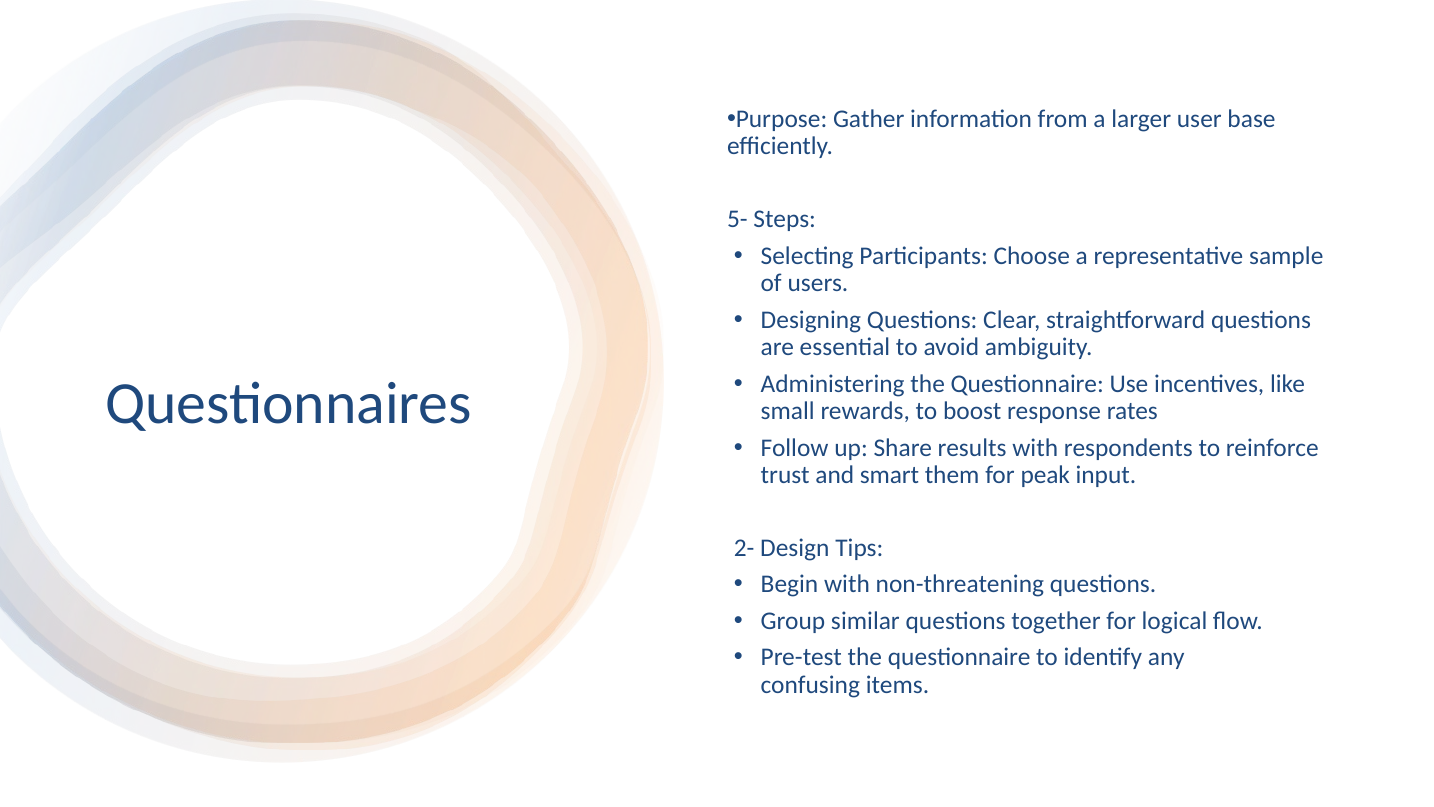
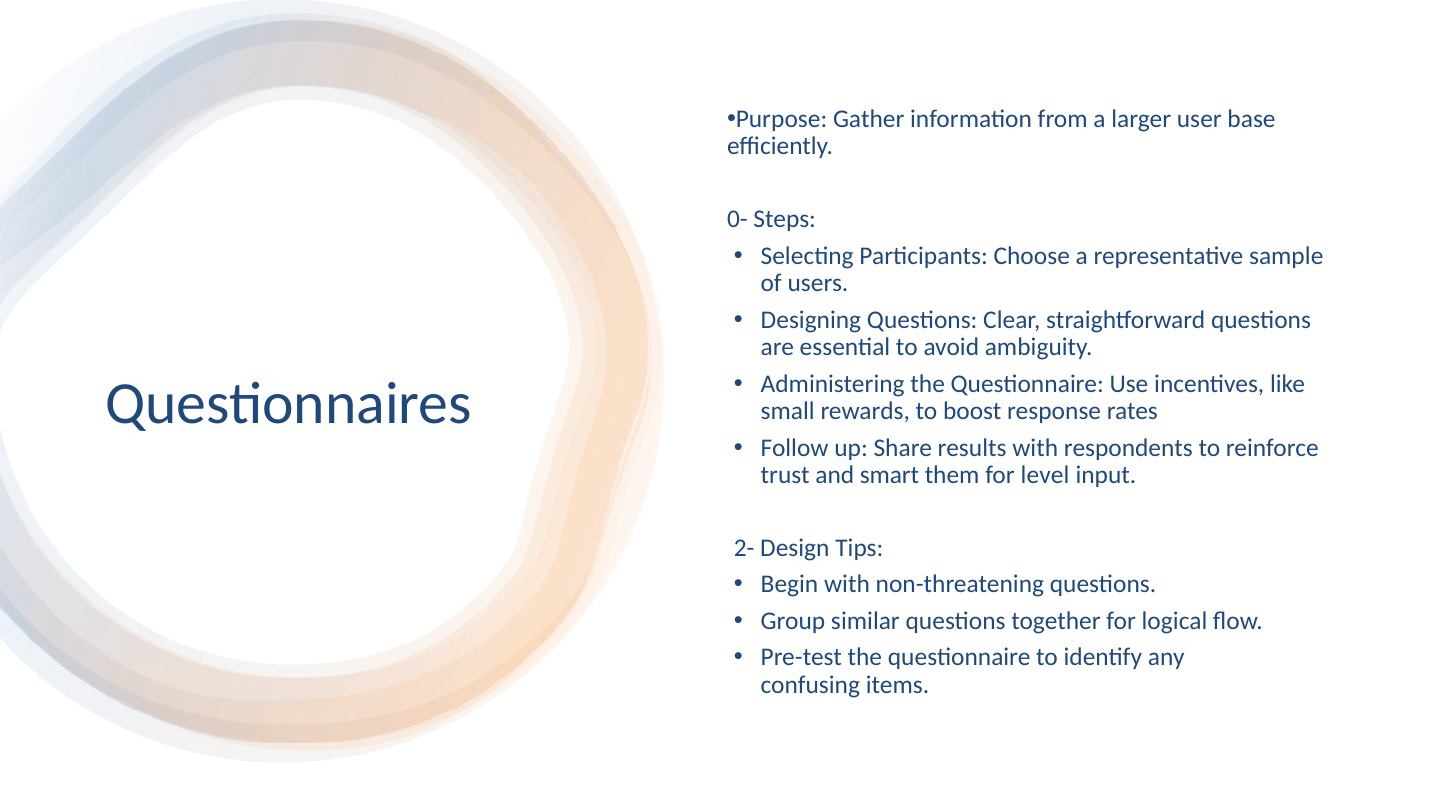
5-: 5- -> 0-
peak: peak -> level
